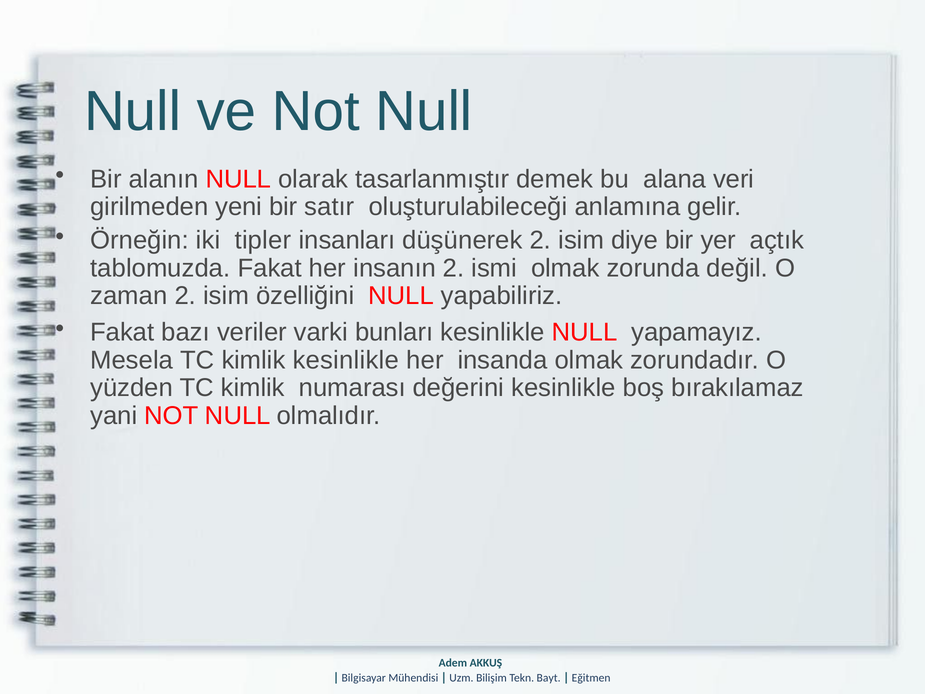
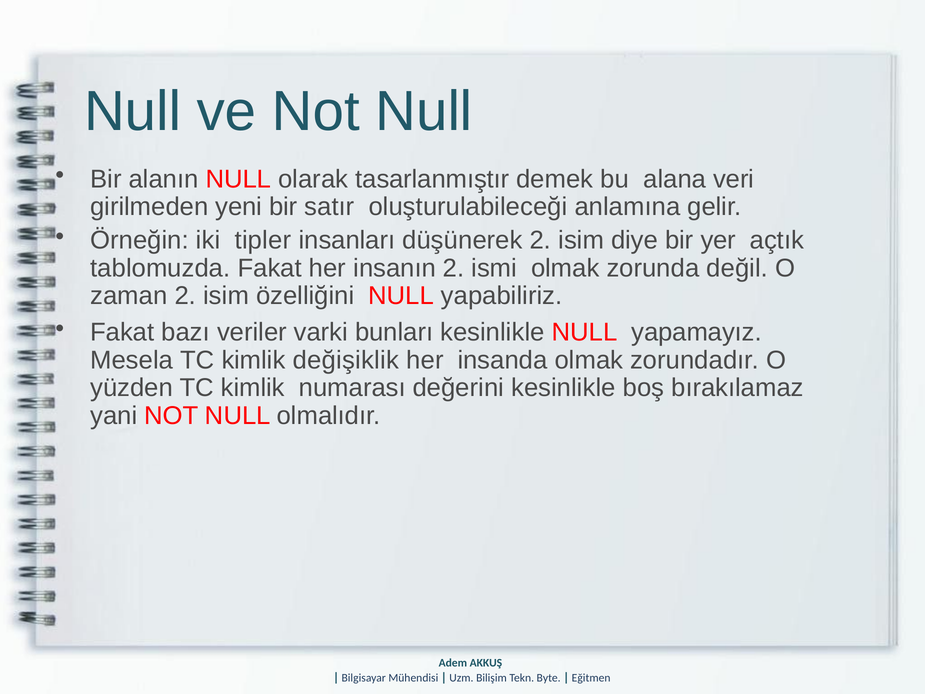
kimlik kesinlikle: kesinlikle -> değişiklik
Bayt: Bayt -> Byte
